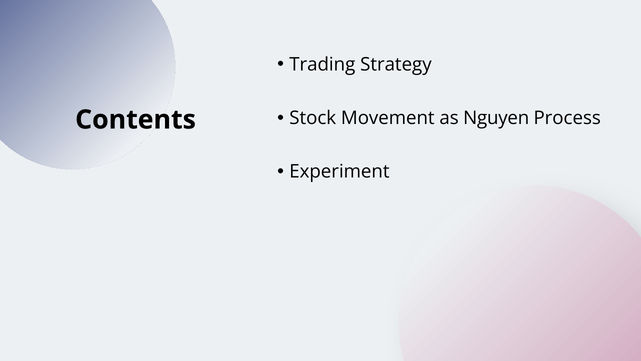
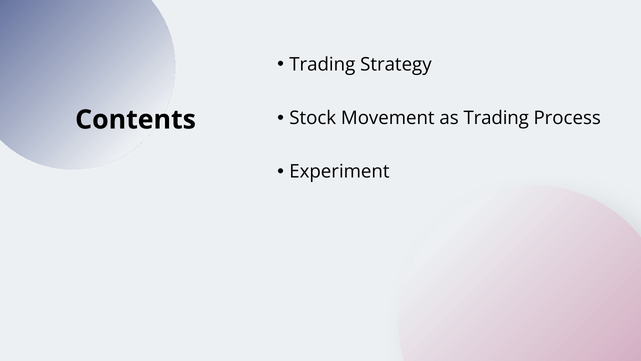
as Nguyen: Nguyen -> Trading
